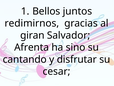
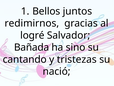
giran: giran -> logré
Afrenta: Afrenta -> Bañada
disfrutar: disfrutar -> tristezas
cesar: cesar -> nació
